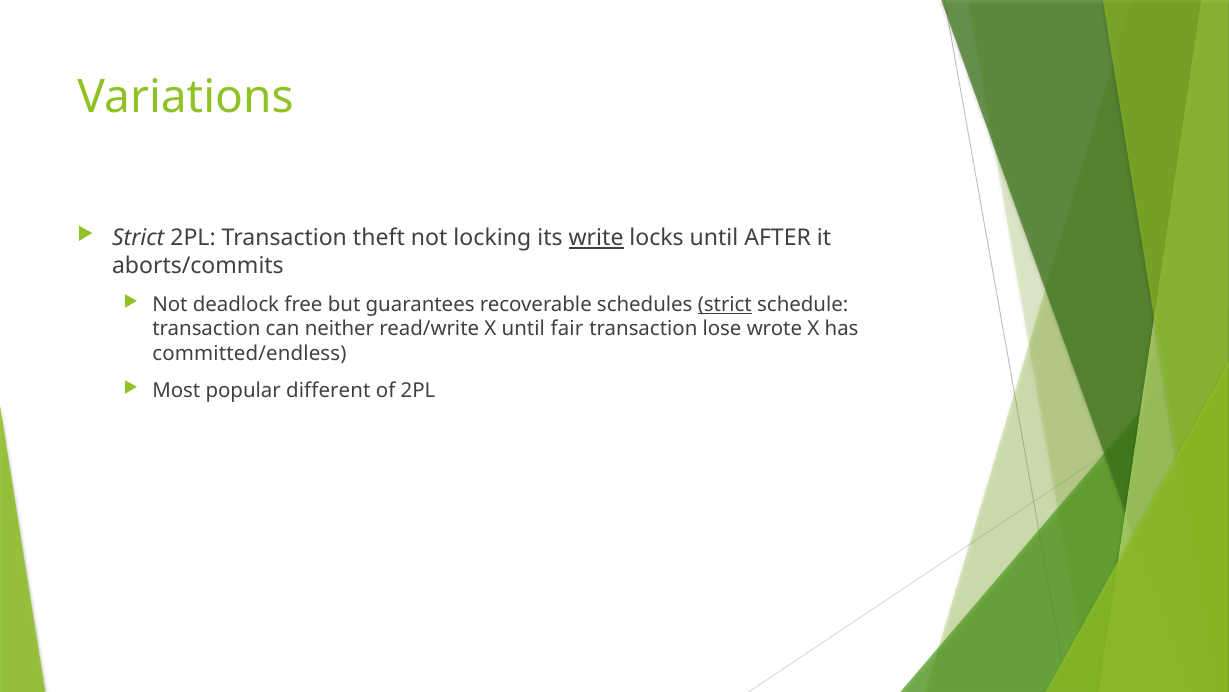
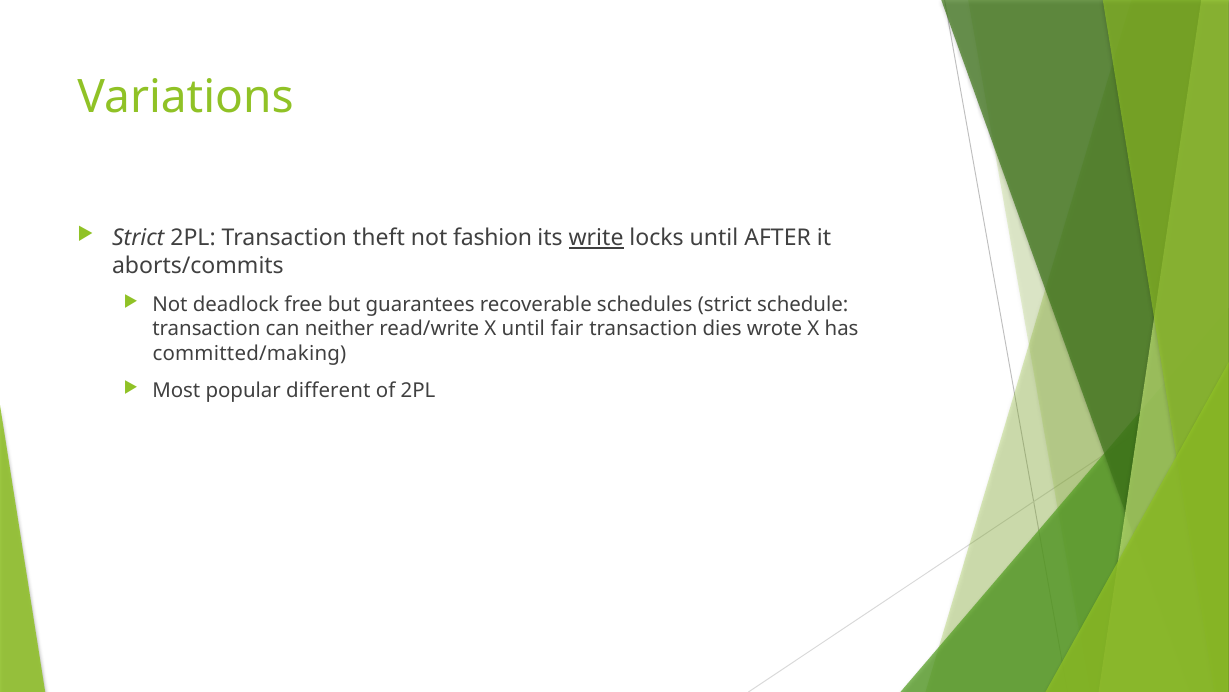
locking: locking -> fashion
strict at (725, 304) underline: present -> none
lose: lose -> dies
committed/endless: committed/endless -> committed/making
